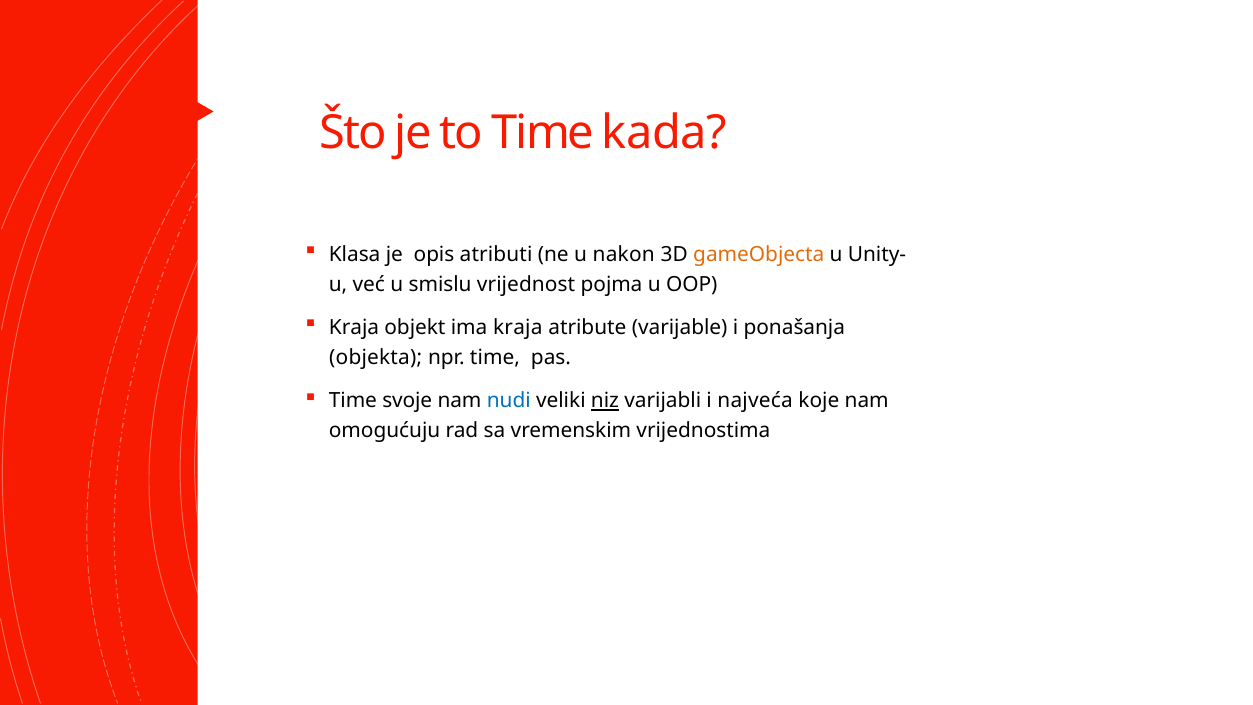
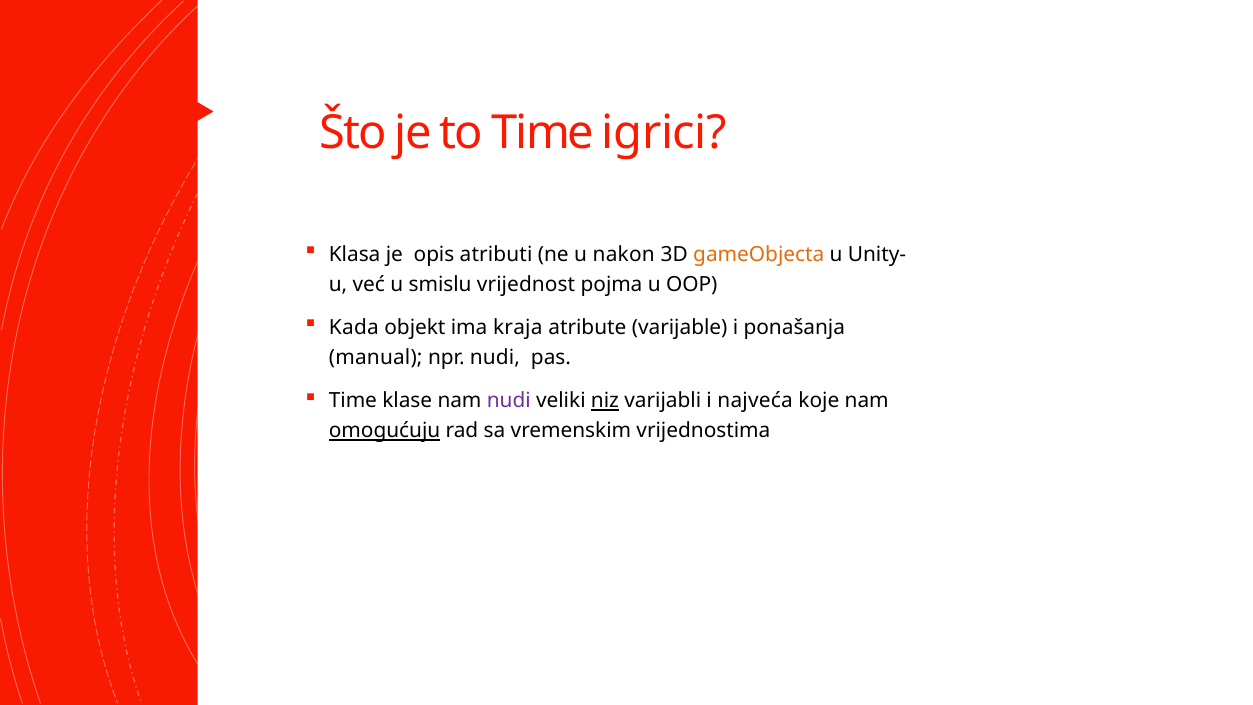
kada: kada -> igrici
Kraja at (354, 328): Kraja -> Kada
objekta: objekta -> manual
npr time: time -> nudi
svoje: svoje -> klase
nudi at (509, 401) colour: blue -> purple
omogućuju underline: none -> present
